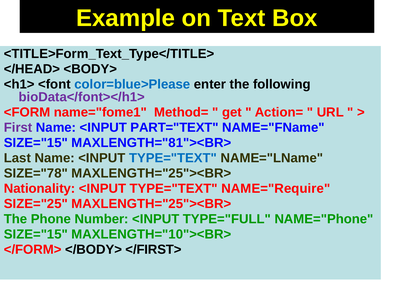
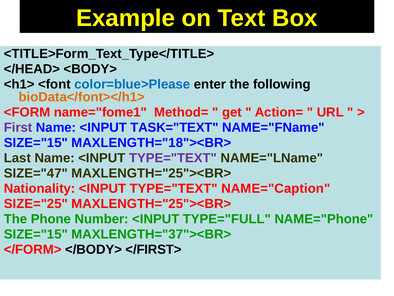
bioData</font></h1> colour: purple -> orange
PART="TEXT: PART="TEXT -> TASK="TEXT
MAXLENGTH="81"><BR>: MAXLENGTH="81"><BR> -> MAXLENGTH="18"><BR>
TYPE="TEXT at (173, 158) colour: blue -> purple
SIZE="78: SIZE="78 -> SIZE="47
NAME="Require: NAME="Require -> NAME="Caption
MAXLENGTH="10"><BR>: MAXLENGTH="10"><BR> -> MAXLENGTH="37"><BR>
